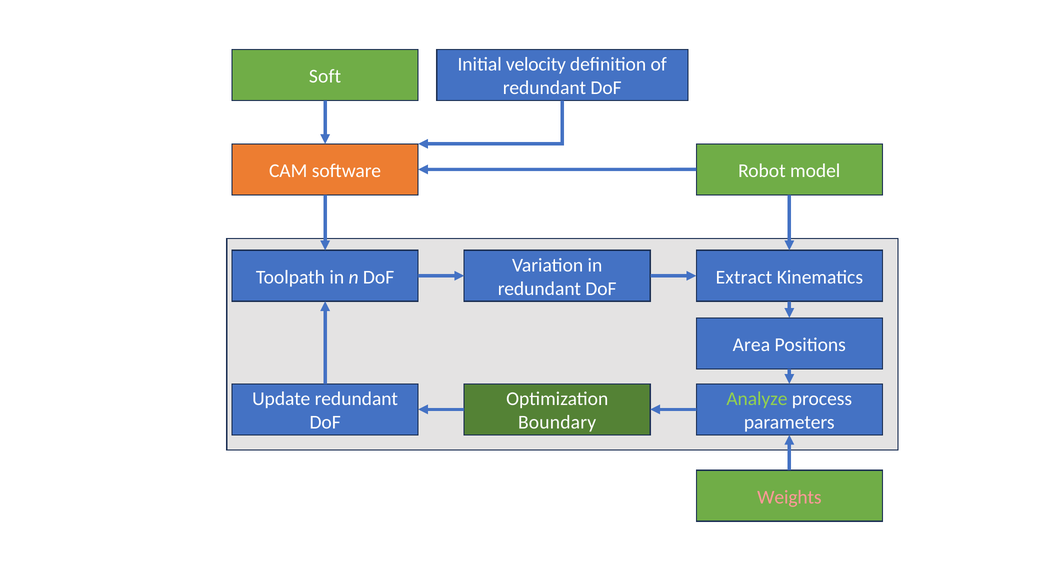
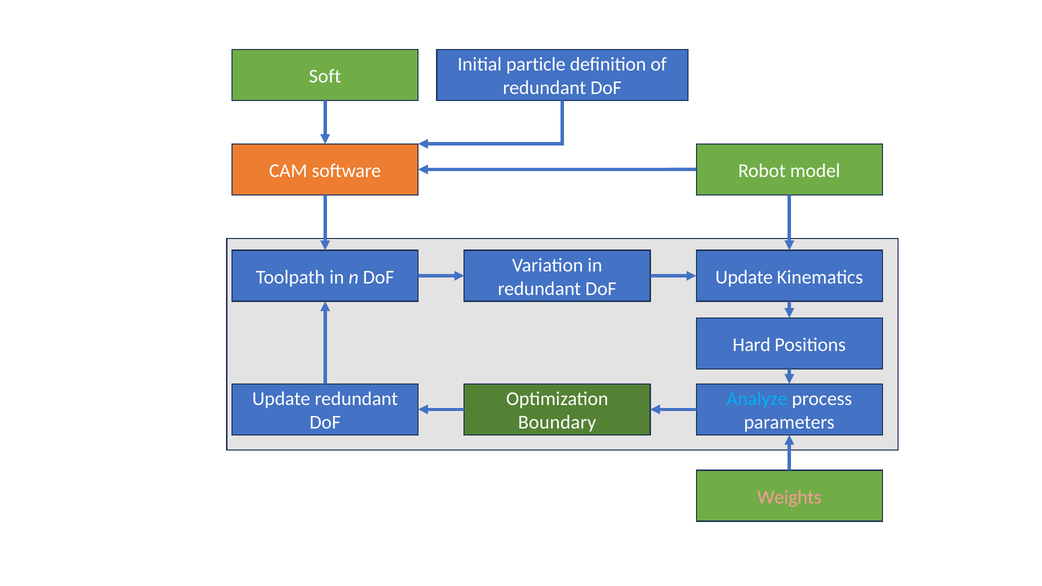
velocity: velocity -> particle
Extract at (744, 277): Extract -> Update
Area: Area -> Hard
Analyze colour: light green -> light blue
